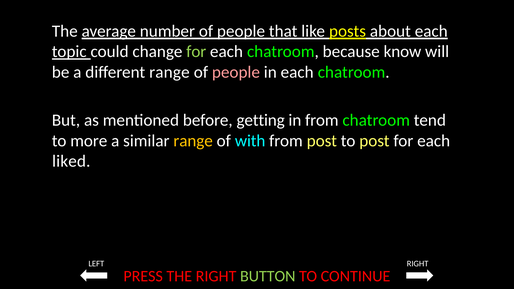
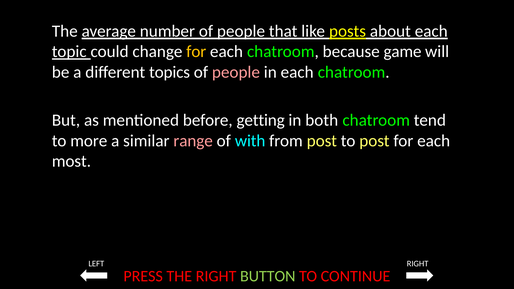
for at (196, 52) colour: light green -> yellow
know: know -> game
different range: range -> topics
in from: from -> both
range at (193, 141) colour: yellow -> pink
liked: liked -> most
